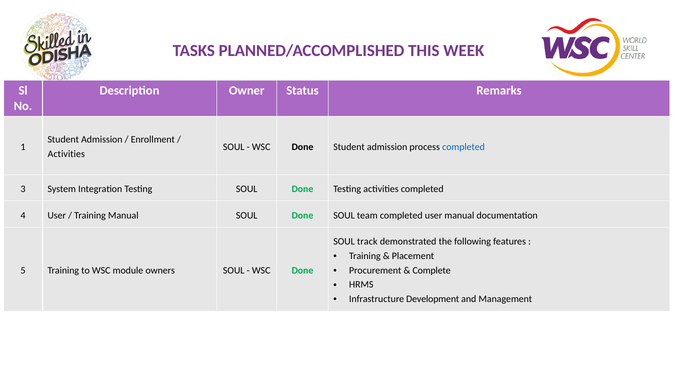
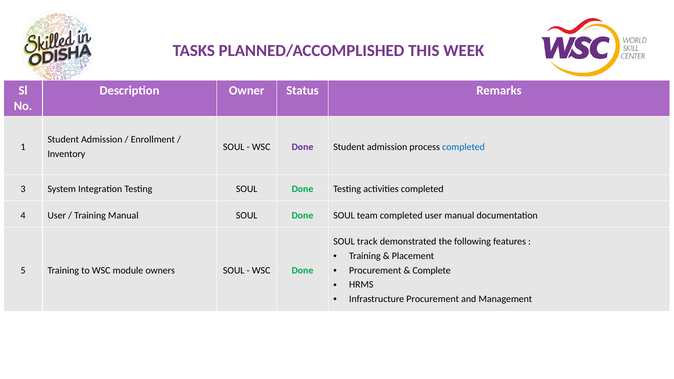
Done at (303, 147) colour: black -> purple
Activities at (66, 154): Activities -> Inventory
Infrastructure Development: Development -> Procurement
